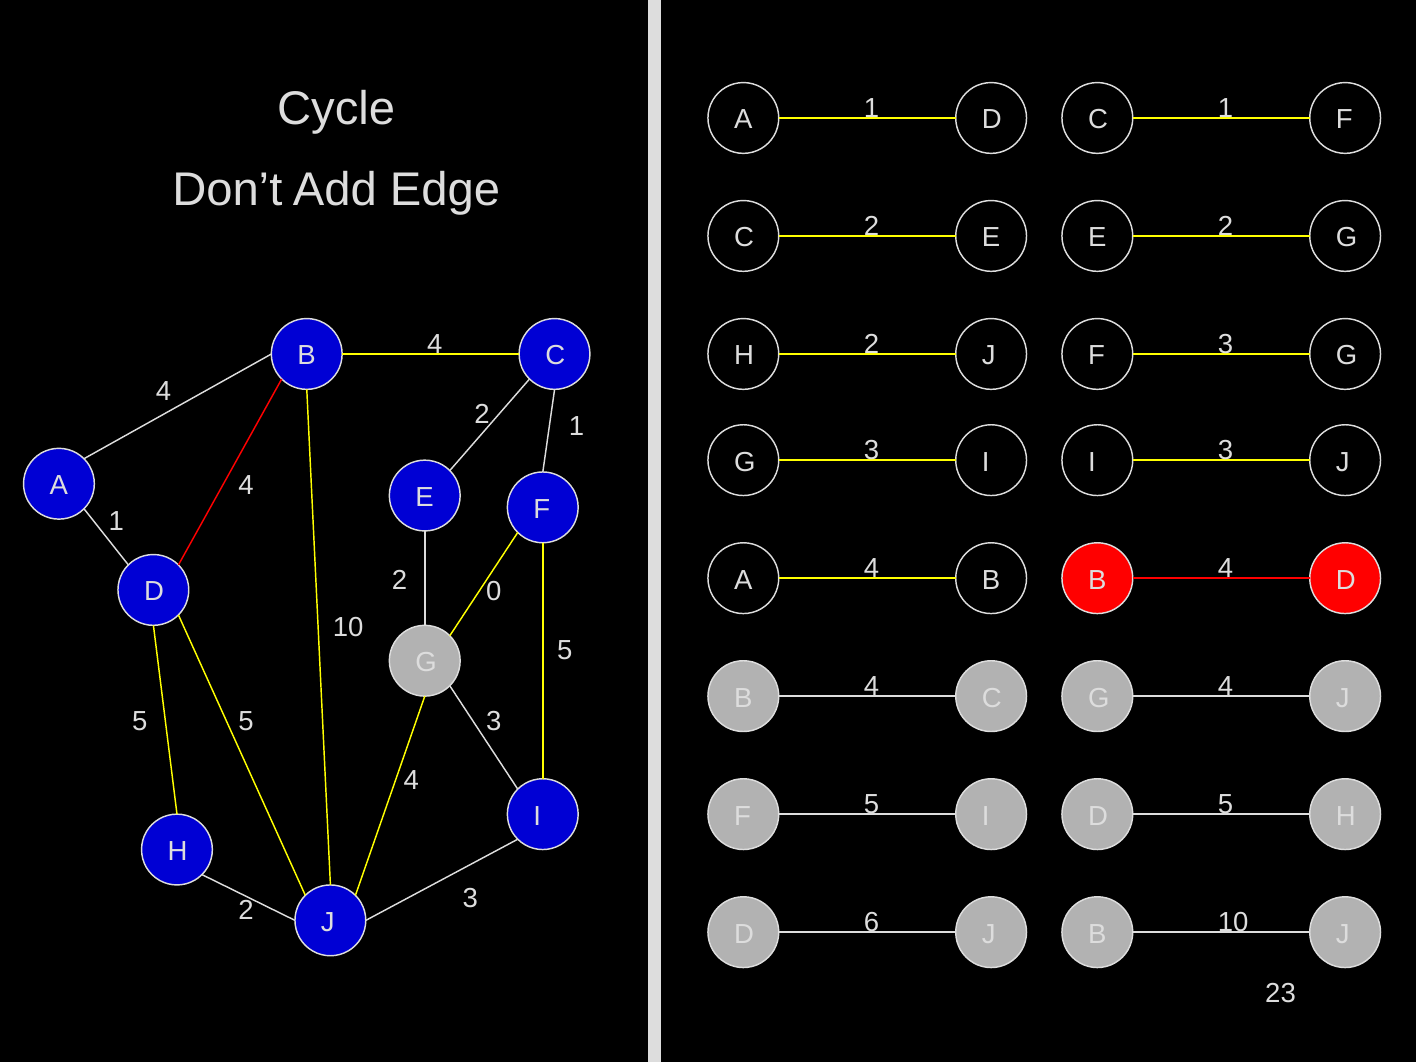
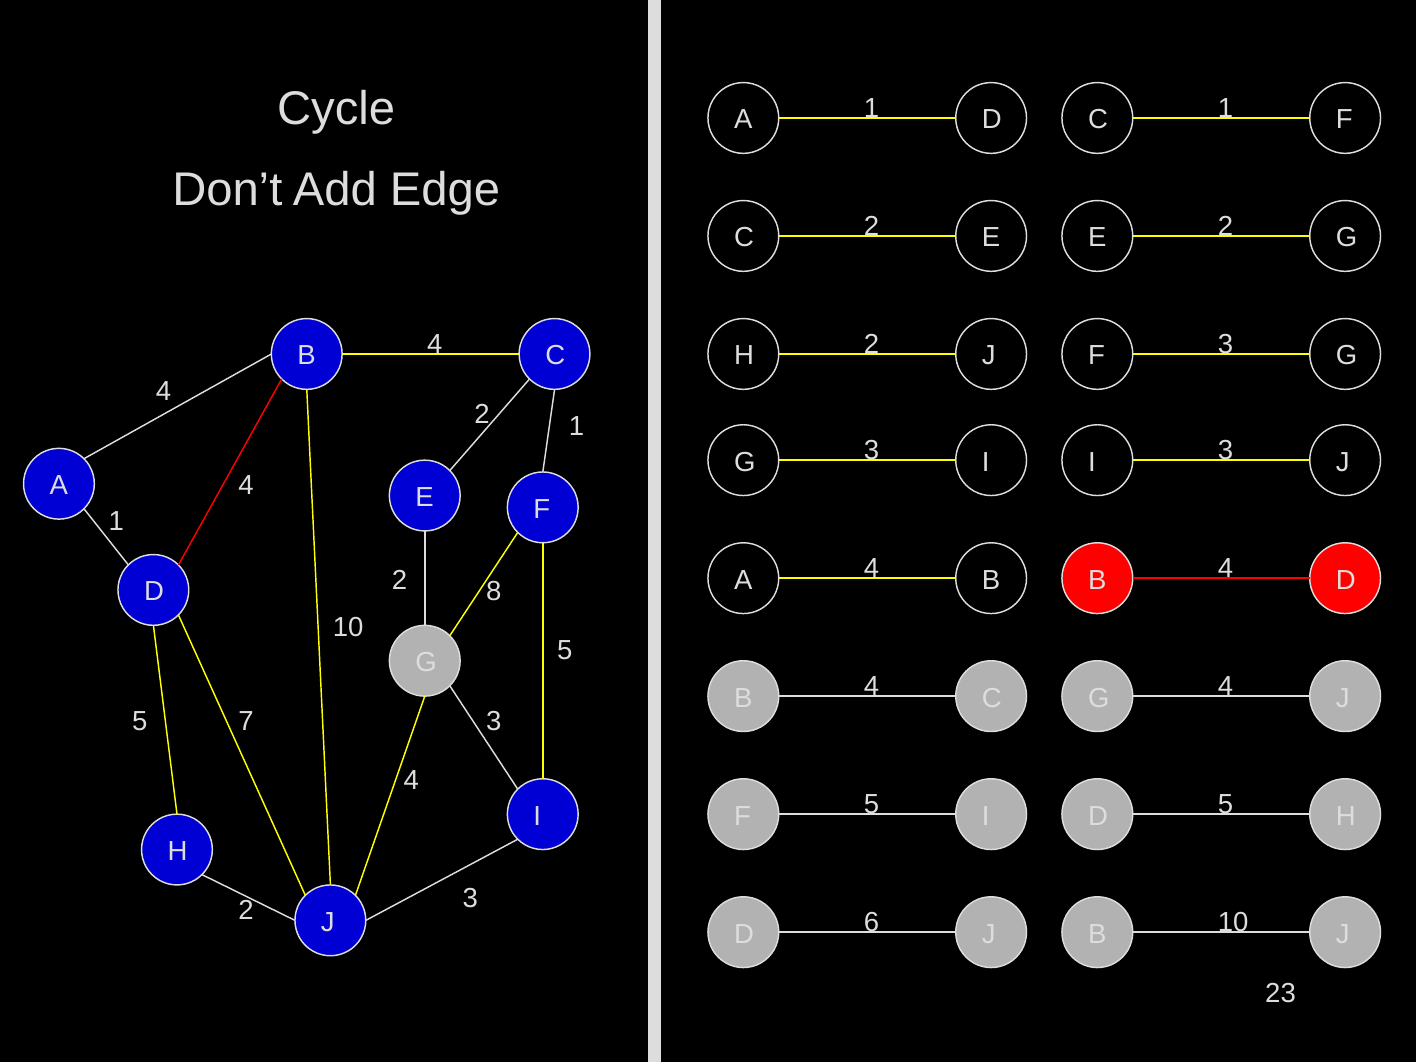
0: 0 -> 8
5 5: 5 -> 7
